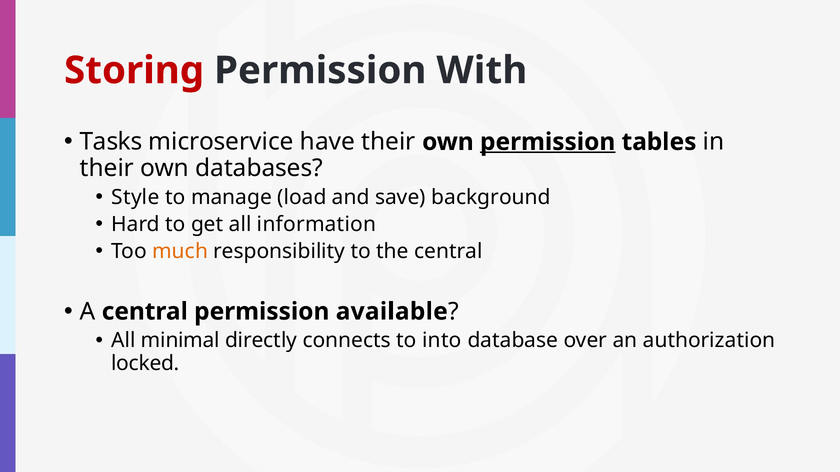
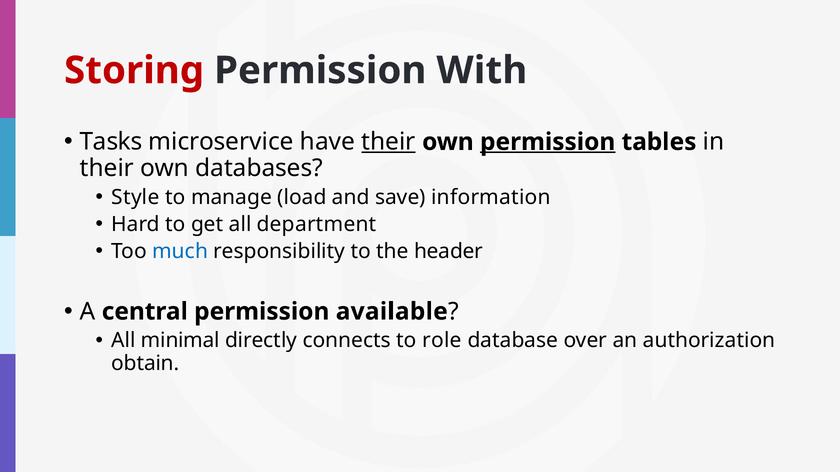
their at (388, 142) underline: none -> present
background: background -> information
information: information -> department
much colour: orange -> blue
the central: central -> header
into: into -> role
locked: locked -> obtain
